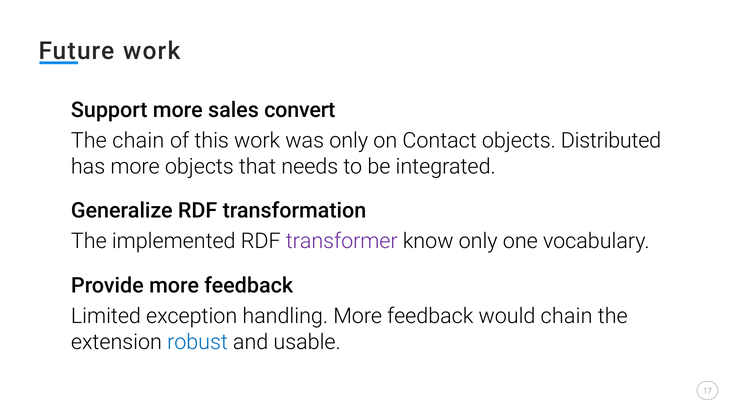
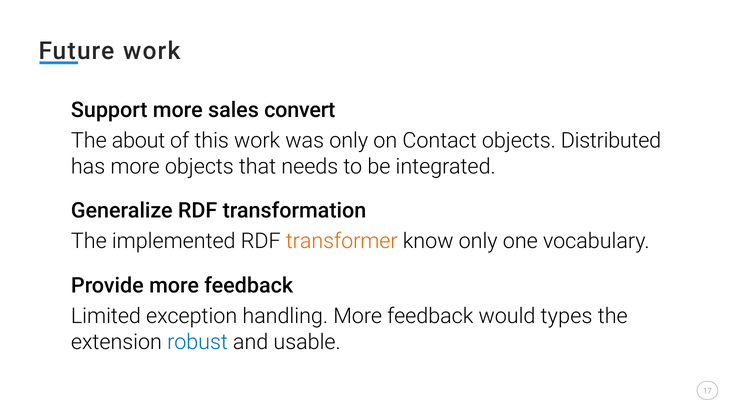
The chain: chain -> about
transformer colour: purple -> orange
would chain: chain -> types
